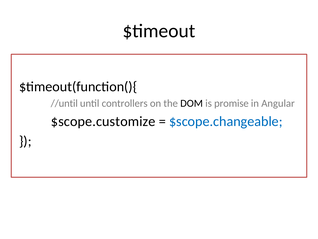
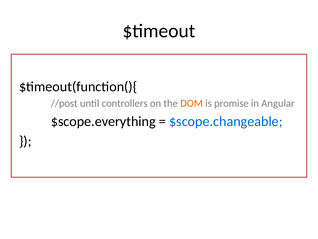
//until: //until -> //post
DOM colour: black -> orange
$scope.customize: $scope.customize -> $scope.everything
